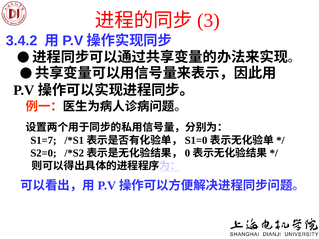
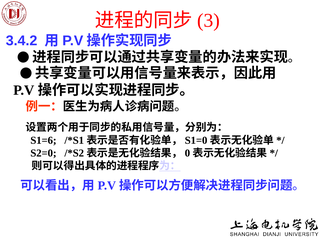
S1=7: S1=7 -> S1=6
